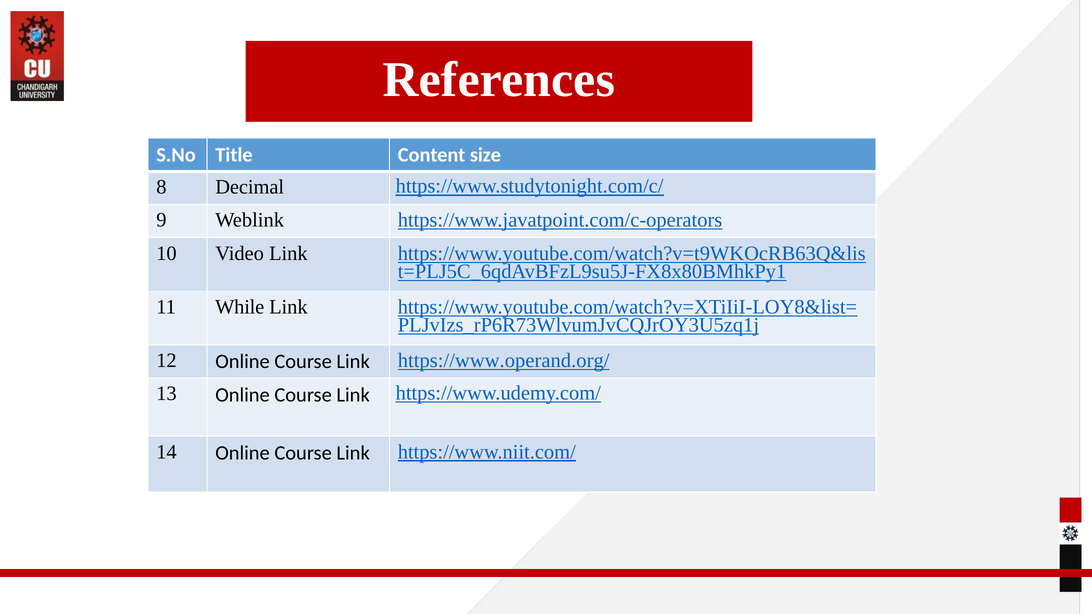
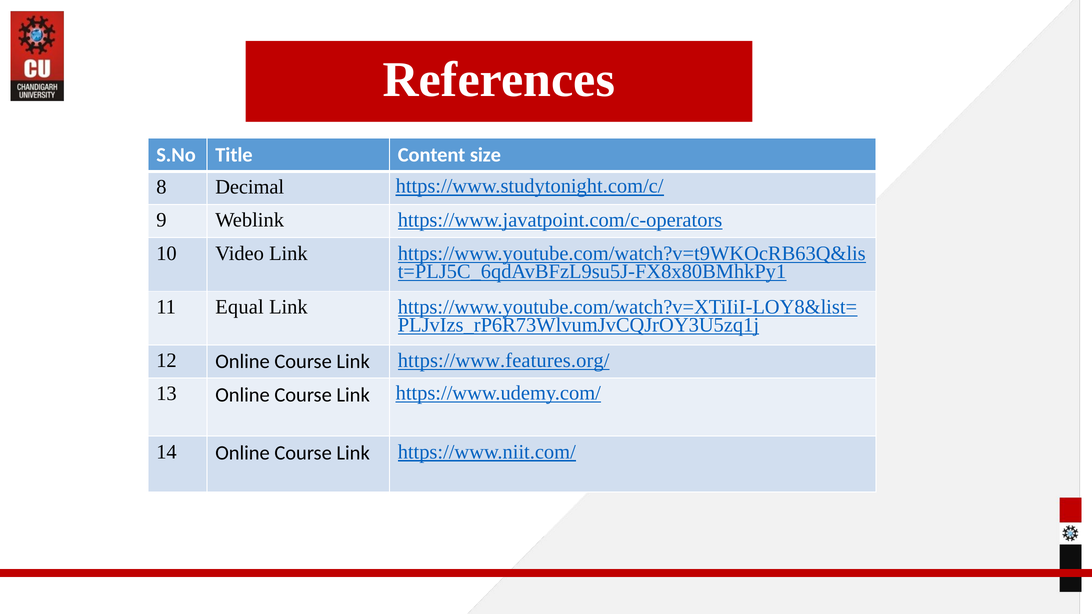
While: While -> Equal
https://www.operand.org/: https://www.operand.org/ -> https://www.features.org/
